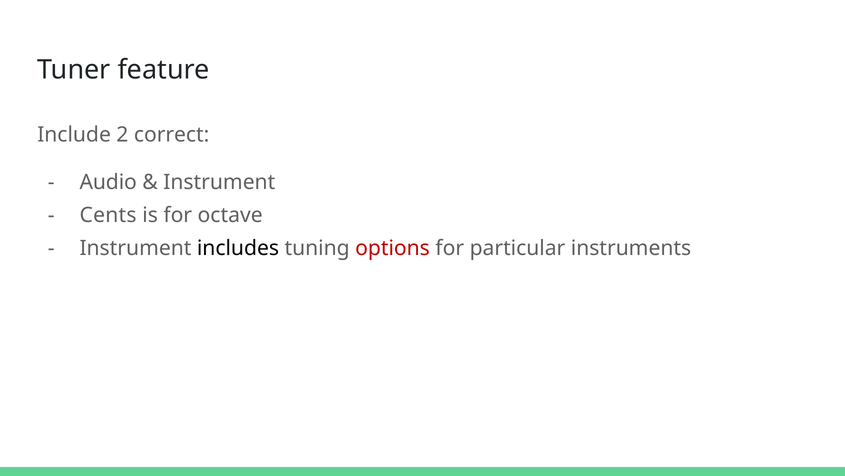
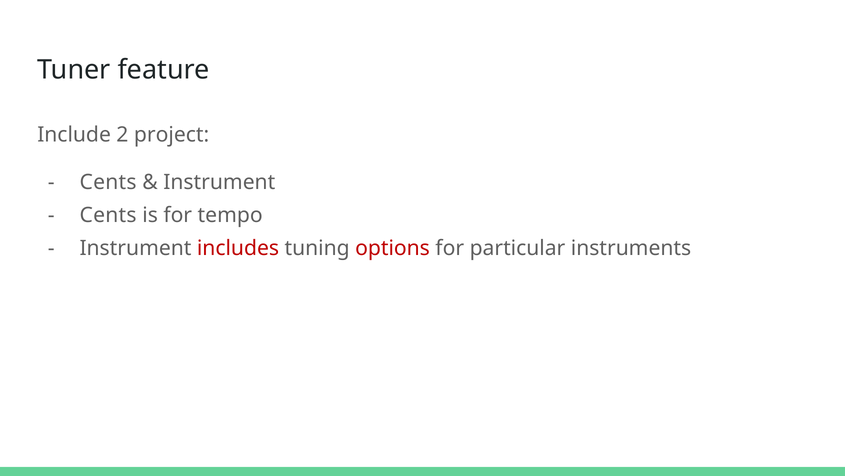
correct: correct -> project
Audio at (108, 182): Audio -> Cents
octave: octave -> tempo
includes colour: black -> red
